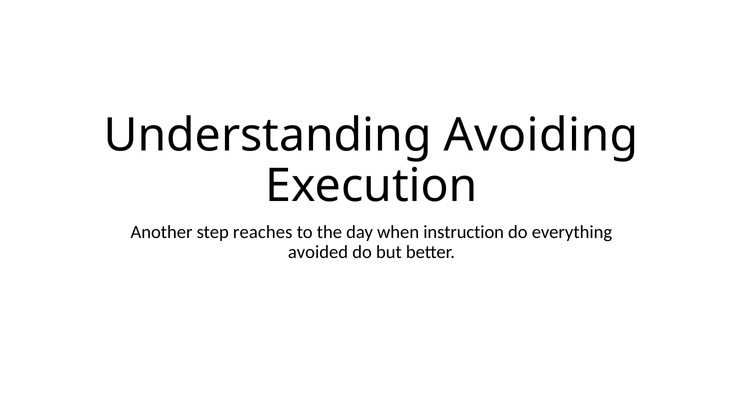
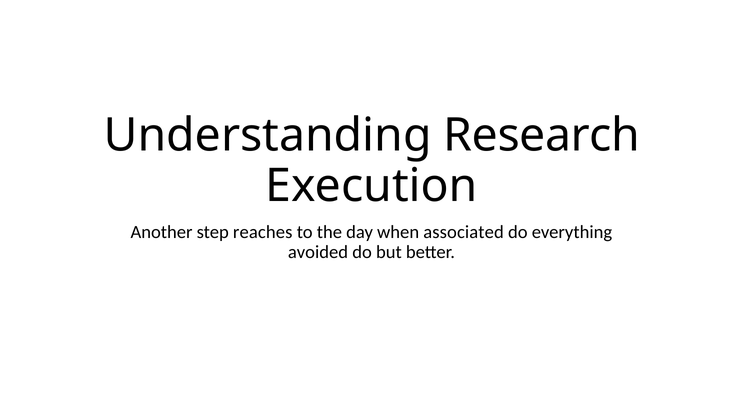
Avoiding: Avoiding -> Research
instruction: instruction -> associated
